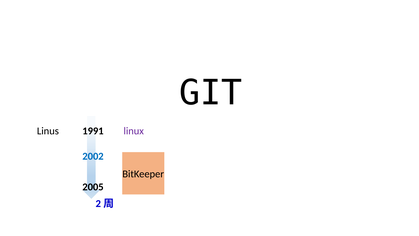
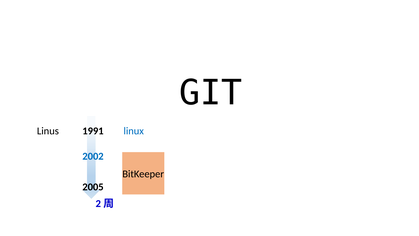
linux colour: purple -> blue
